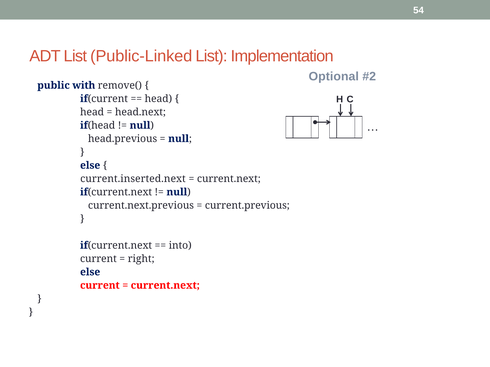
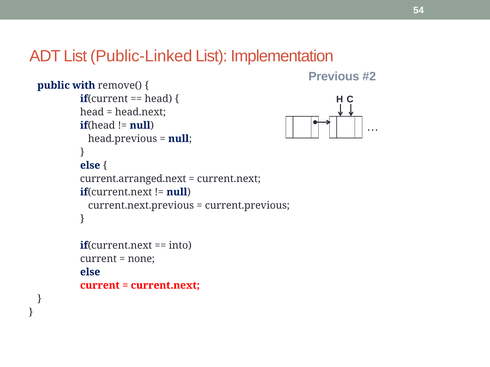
Optional: Optional -> Previous
current.inserted.next: current.inserted.next -> current.arranged.next
right: right -> none
